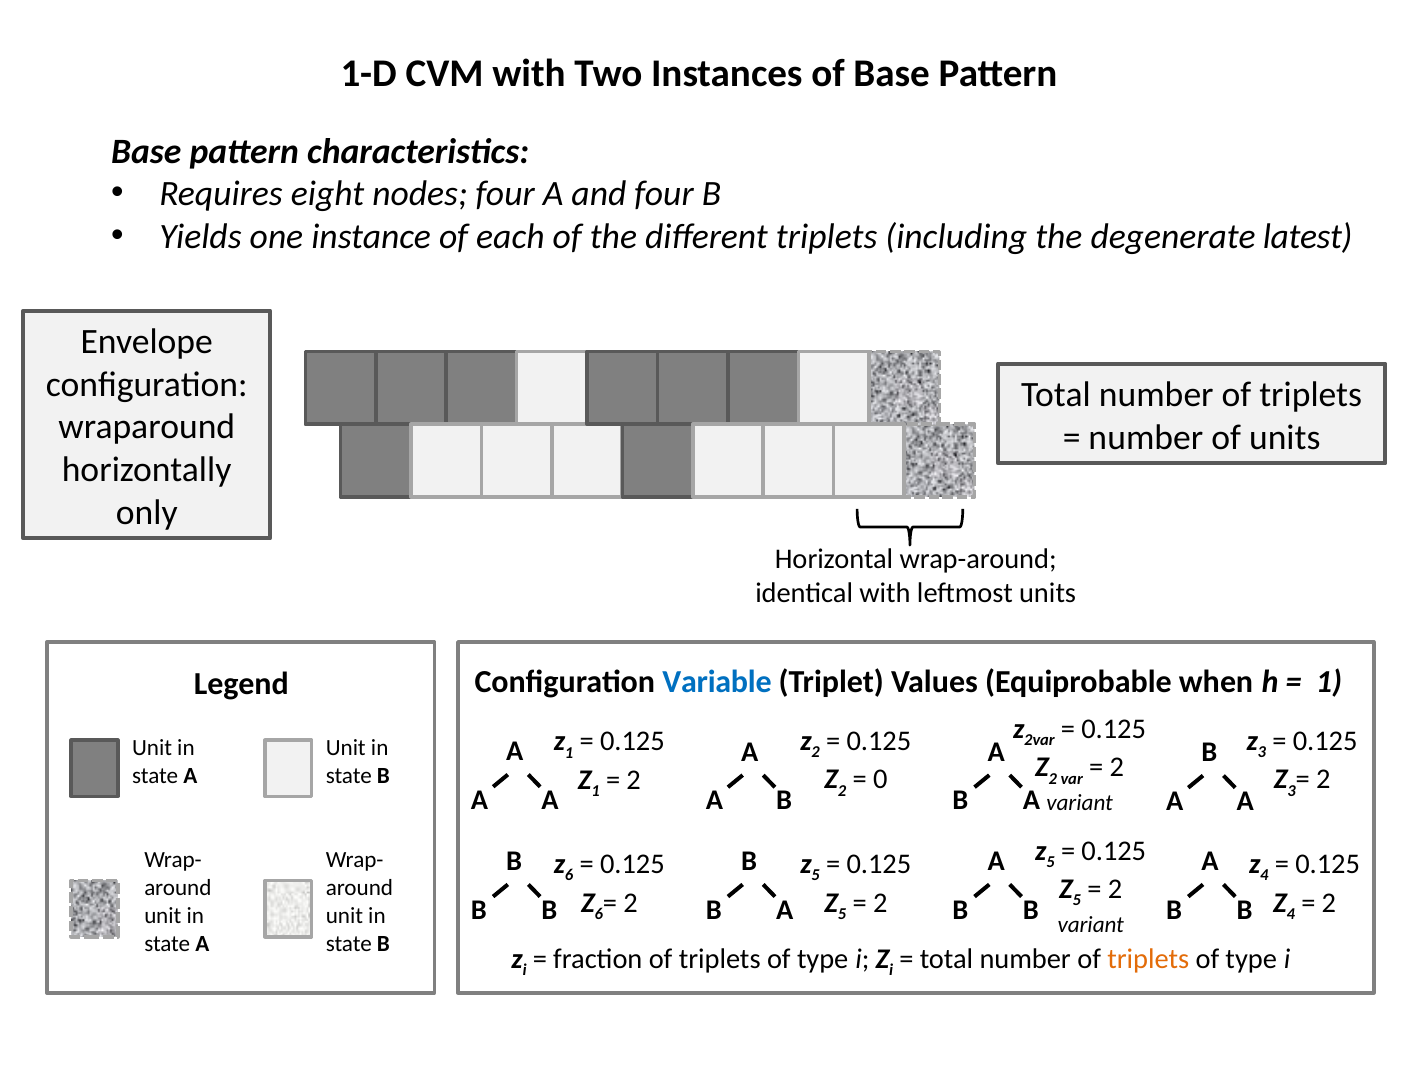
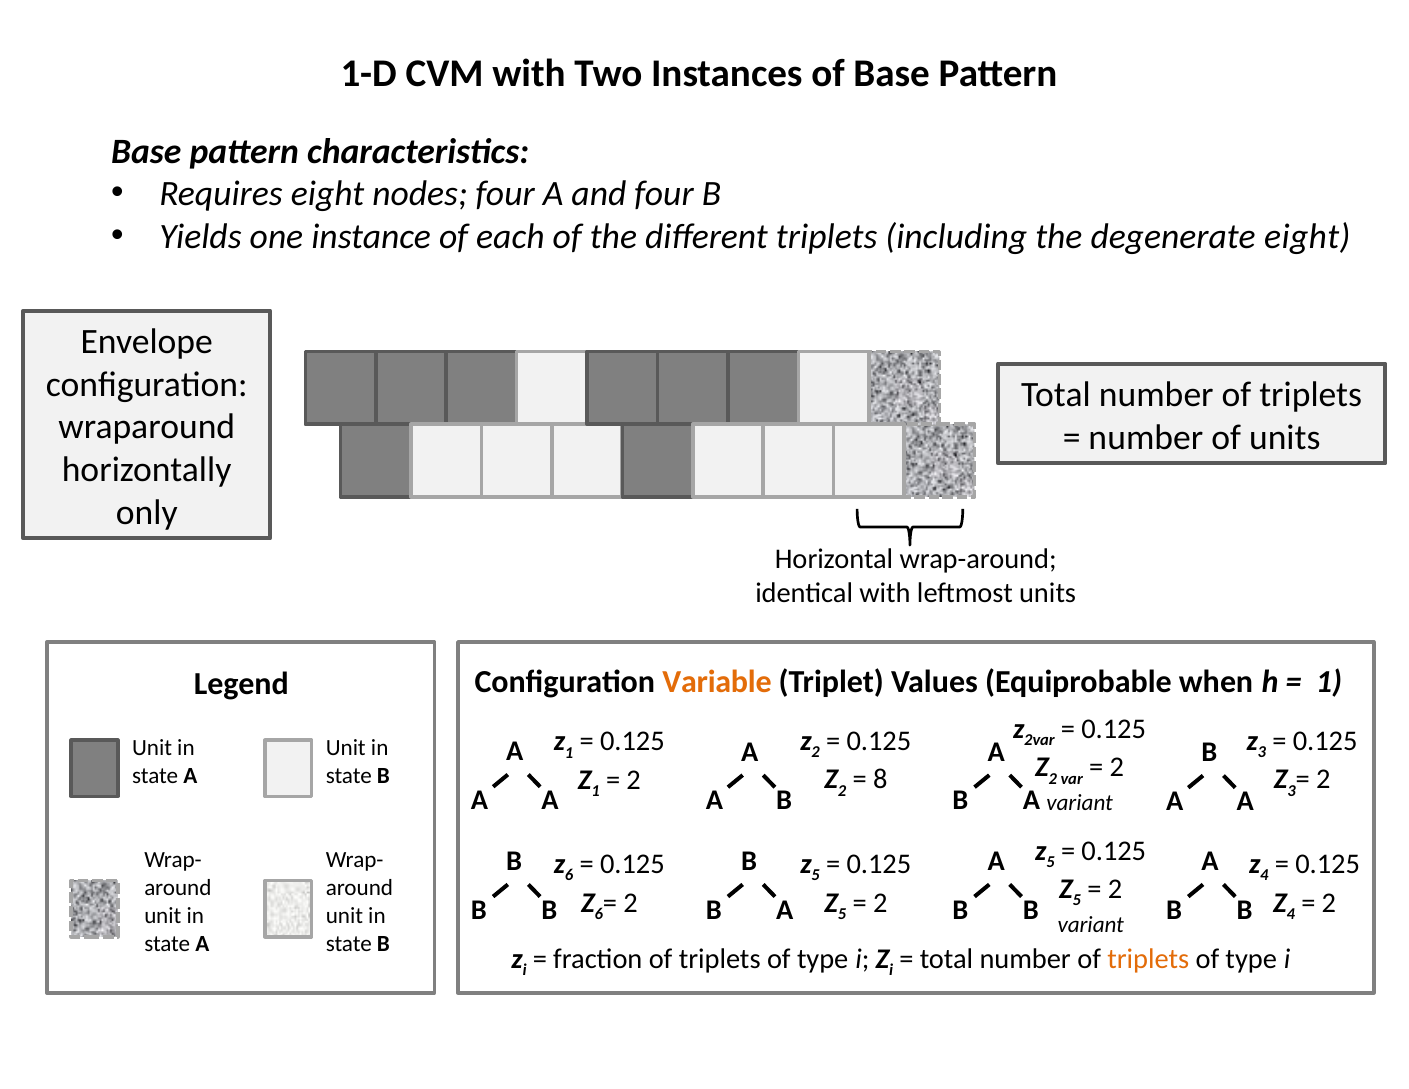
degenerate latest: latest -> eight
Variable colour: blue -> orange
0: 0 -> 8
